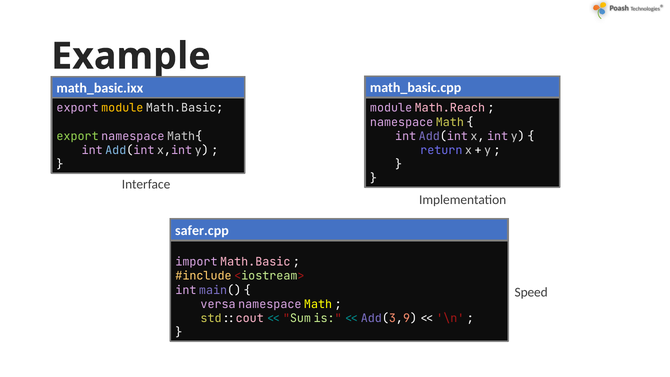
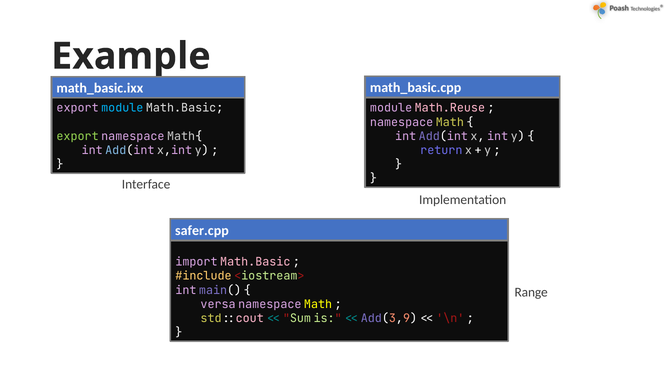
module at (122, 108) colour: yellow -> light blue
Math.Reach: Math.Reach -> Math.Reuse
Speed: Speed -> Range
